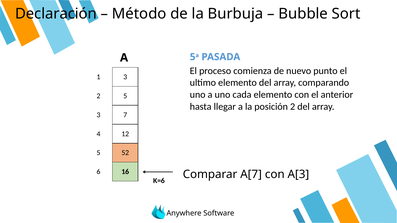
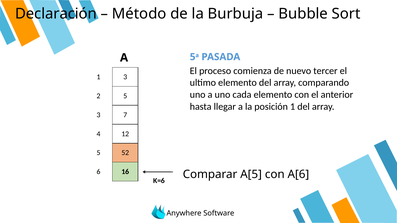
punto: punto -> tercer
posición 2: 2 -> 1
A[7: A[7 -> A[5
A[3: A[3 -> A[6
